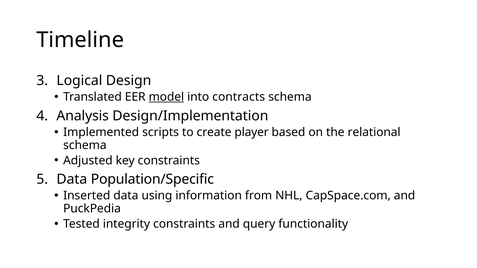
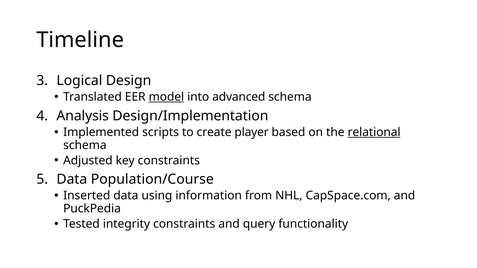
contracts: contracts -> advanced
relational underline: none -> present
Population/Specific: Population/Specific -> Population/Course
